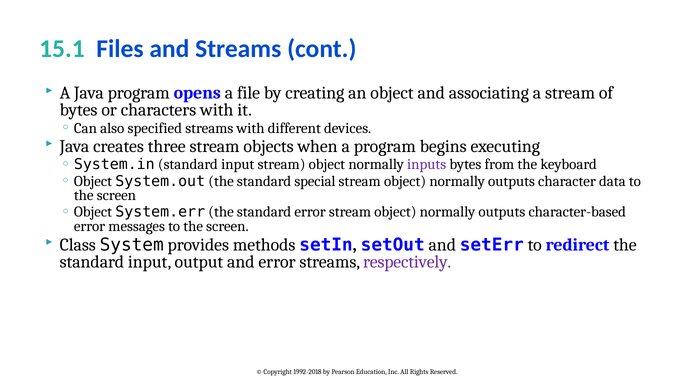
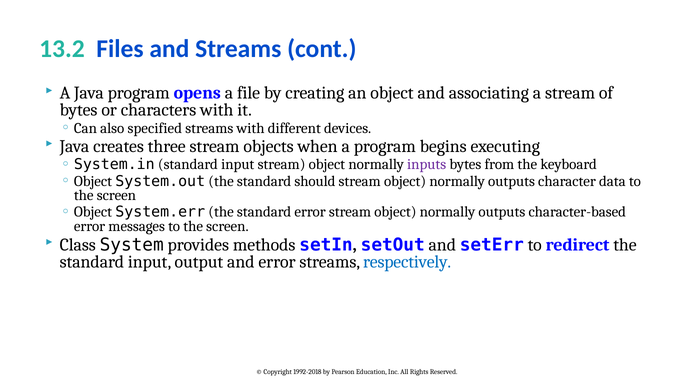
15.1: 15.1 -> 13.2
special: special -> should
respectively colour: purple -> blue
